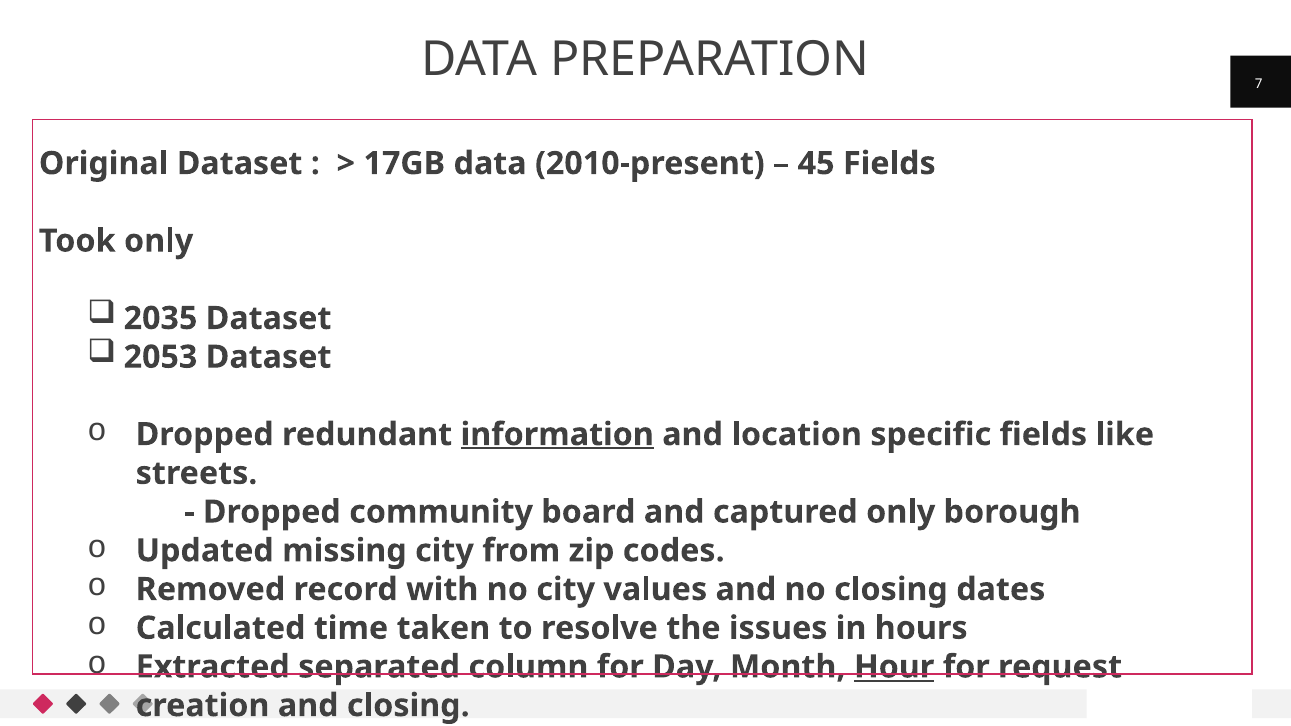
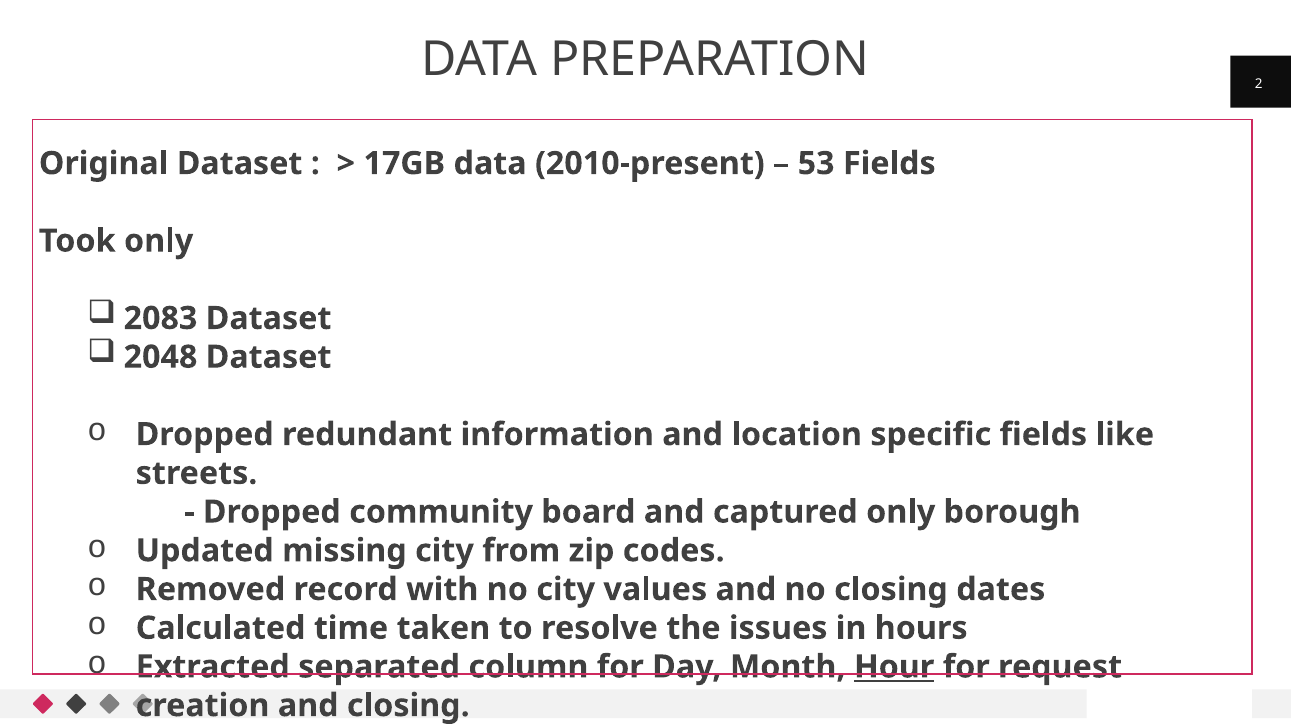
7: 7 -> 2
45: 45 -> 53
2035: 2035 -> 2083
2053: 2053 -> 2048
information underline: present -> none
